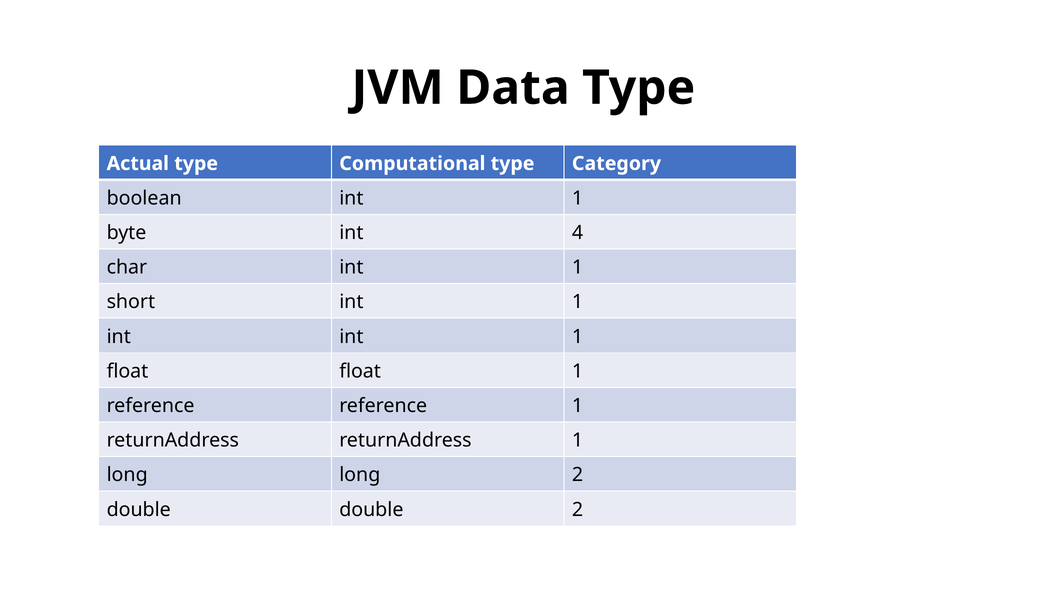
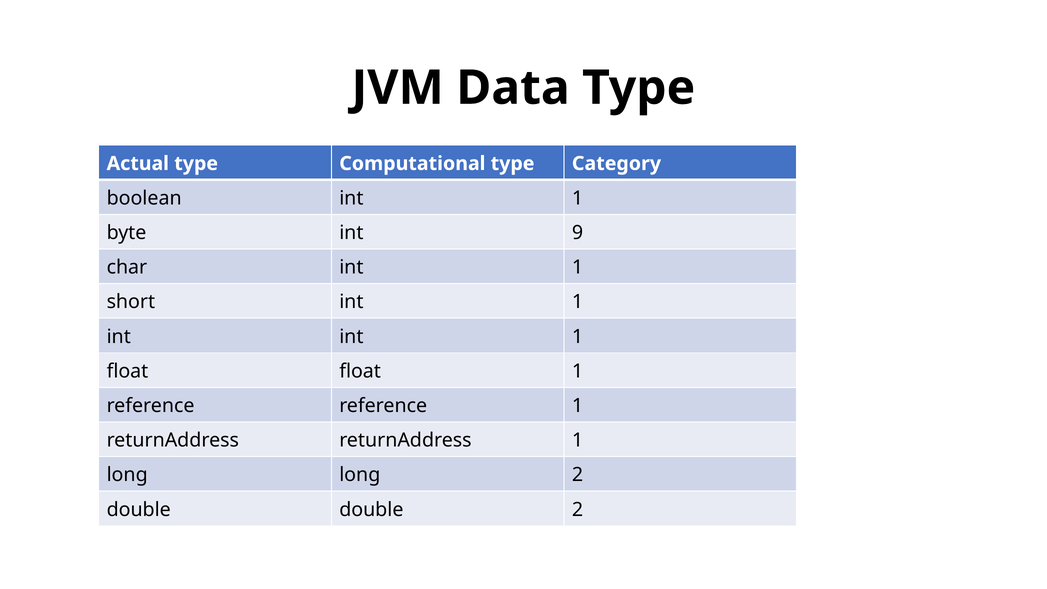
4: 4 -> 9
